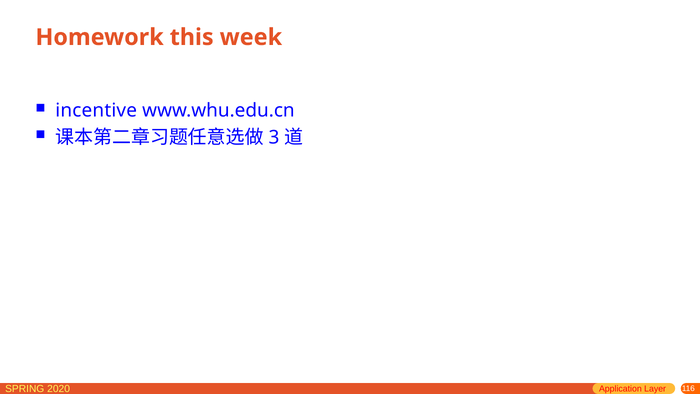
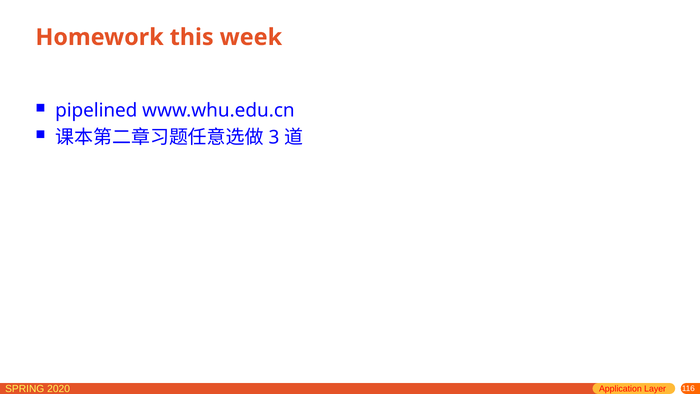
incentive: incentive -> pipelined
